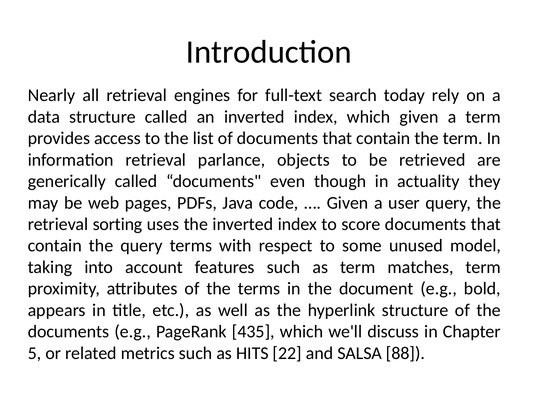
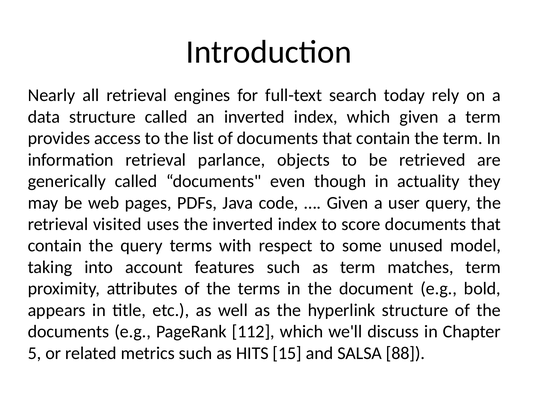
sorting: sorting -> visited
435: 435 -> 112
22: 22 -> 15
